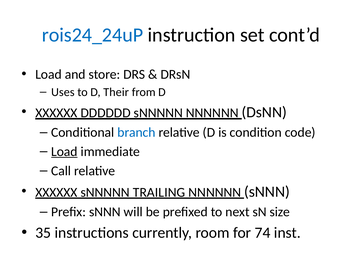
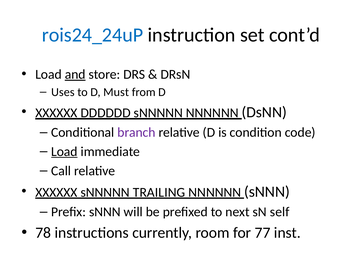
and underline: none -> present
Their: Their -> Must
branch colour: blue -> purple
size: size -> self
35: 35 -> 78
74: 74 -> 77
